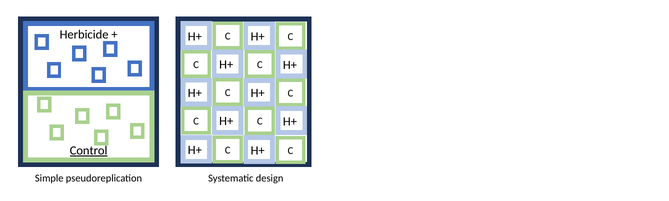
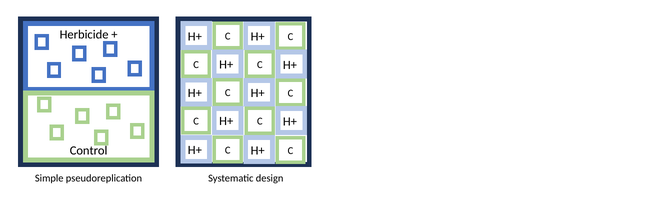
Control underline: present -> none
